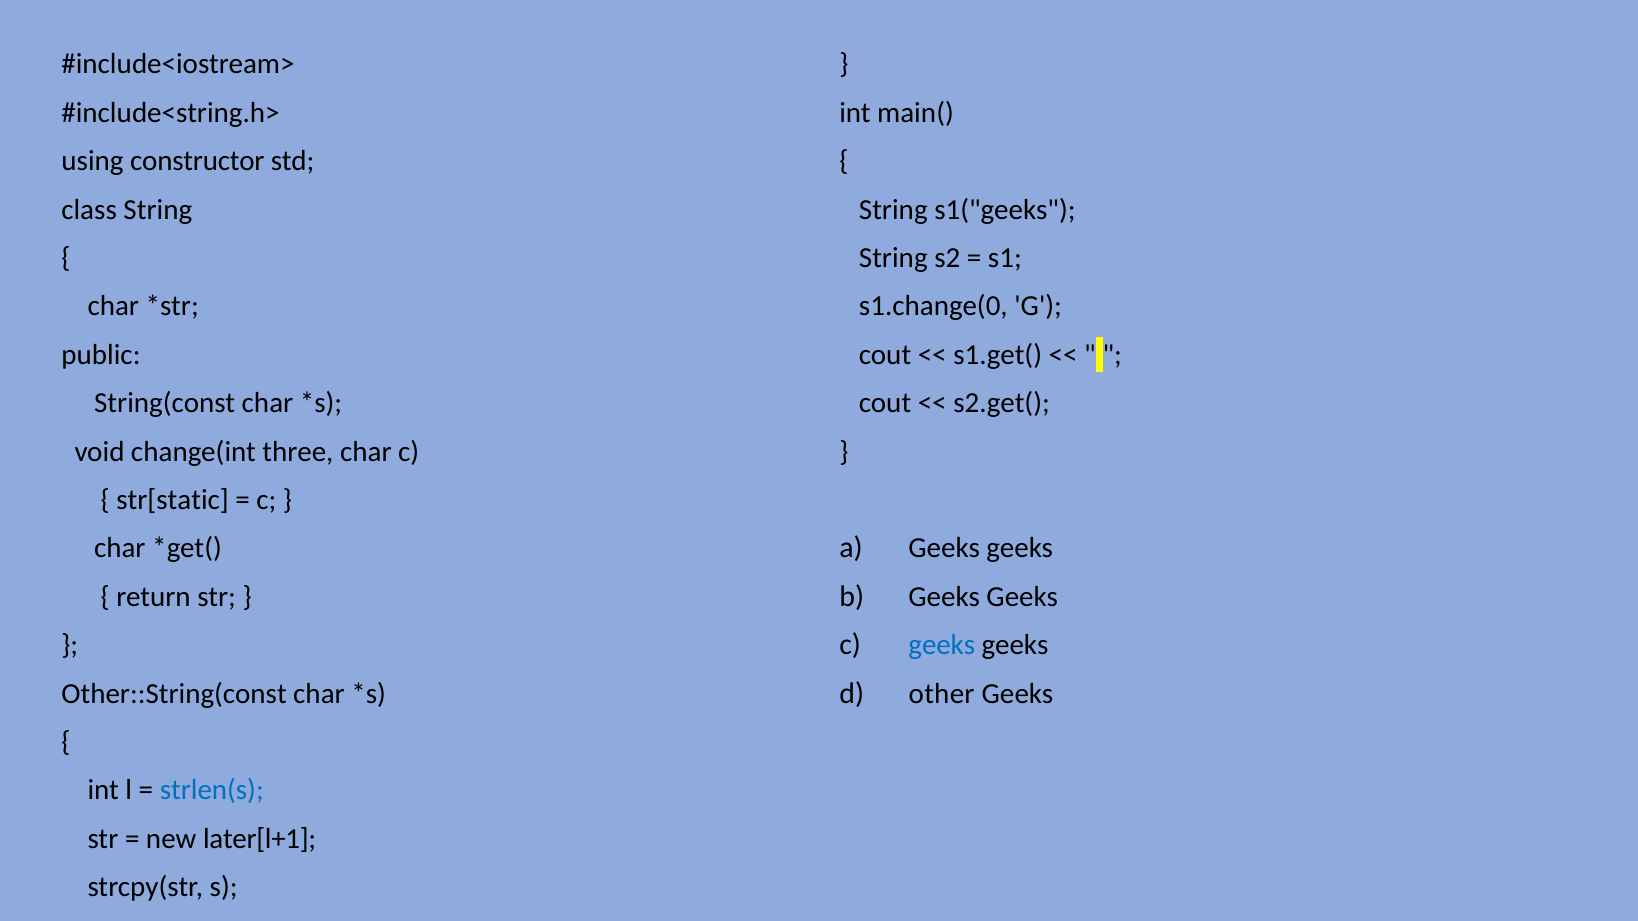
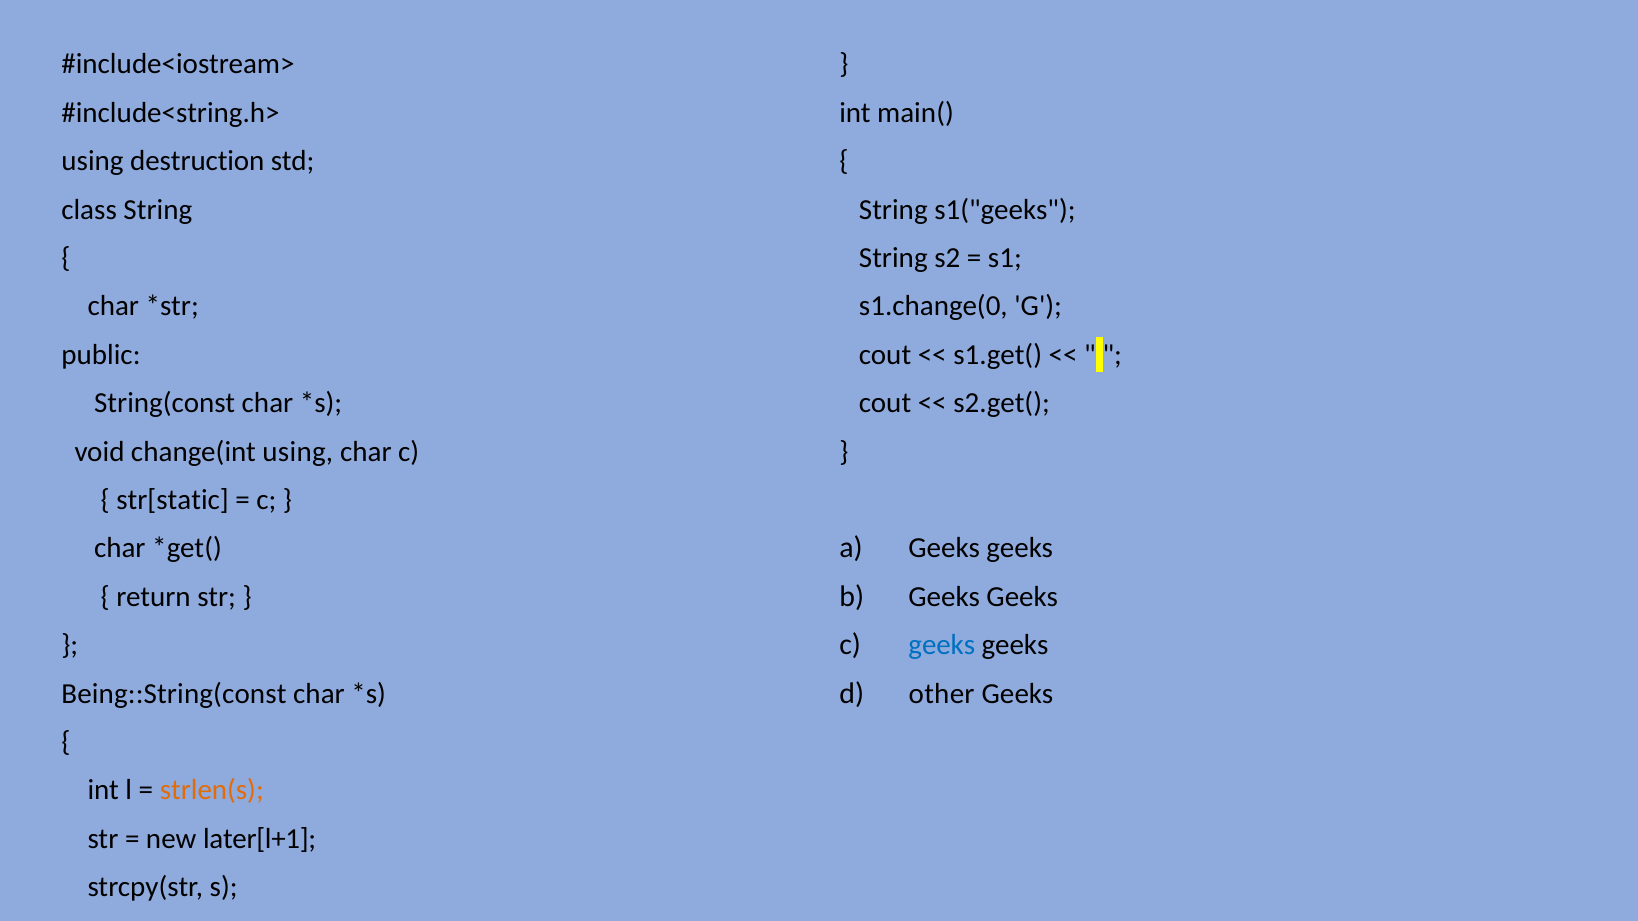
constructor: constructor -> destruction
change(int three: three -> using
Other::String(const: Other::String(const -> Being::String(const
strlen(s colour: blue -> orange
